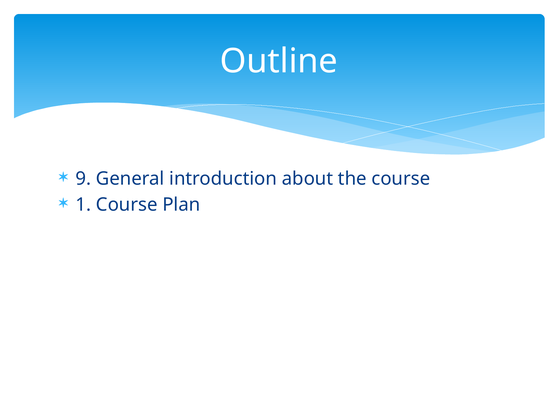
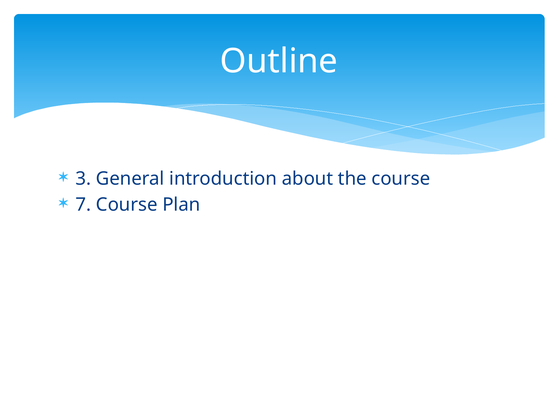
9: 9 -> 3
1: 1 -> 7
